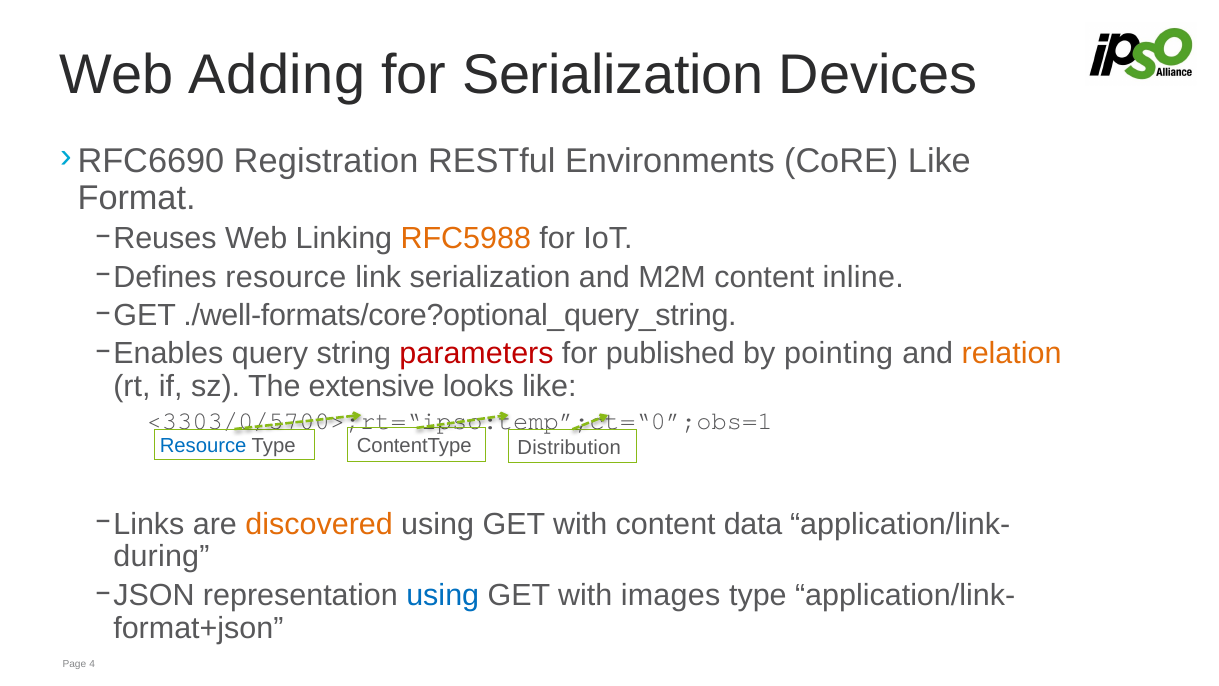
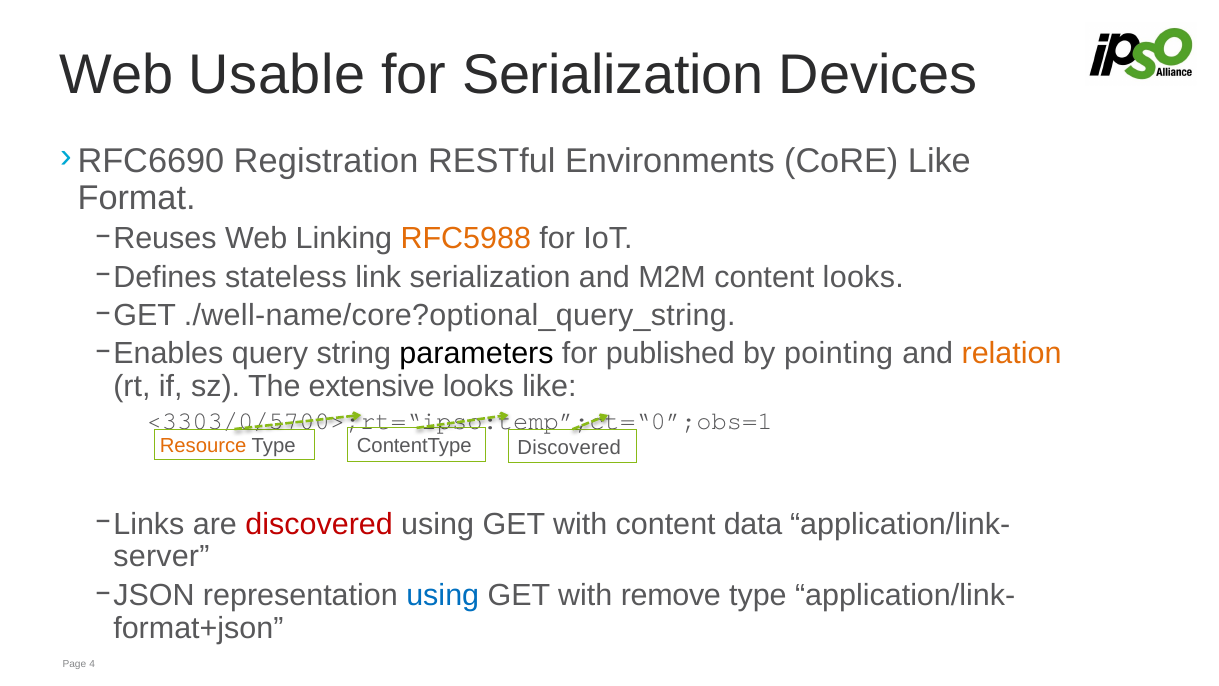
Adding: Adding -> Usable
Defines resource: resource -> stateless
content inline: inline -> looks
./well-formats/core?optional_query_string: ./well-formats/core?optional_query_string -> ./well-name/core?optional_query_string
parameters colour: red -> black
Resource at (203, 446) colour: blue -> orange
ContentType Distribution: Distribution -> Discovered
discovered at (319, 524) colour: orange -> red
during: during -> server
images: images -> remove
